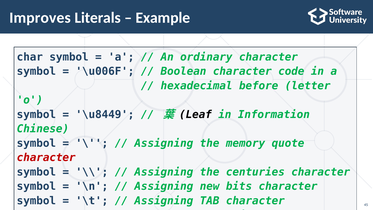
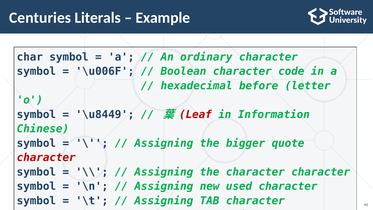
Improves: Improves -> Centuries
Leaf colour: black -> red
memory: memory -> bigger
the centuries: centuries -> character
bits: bits -> used
